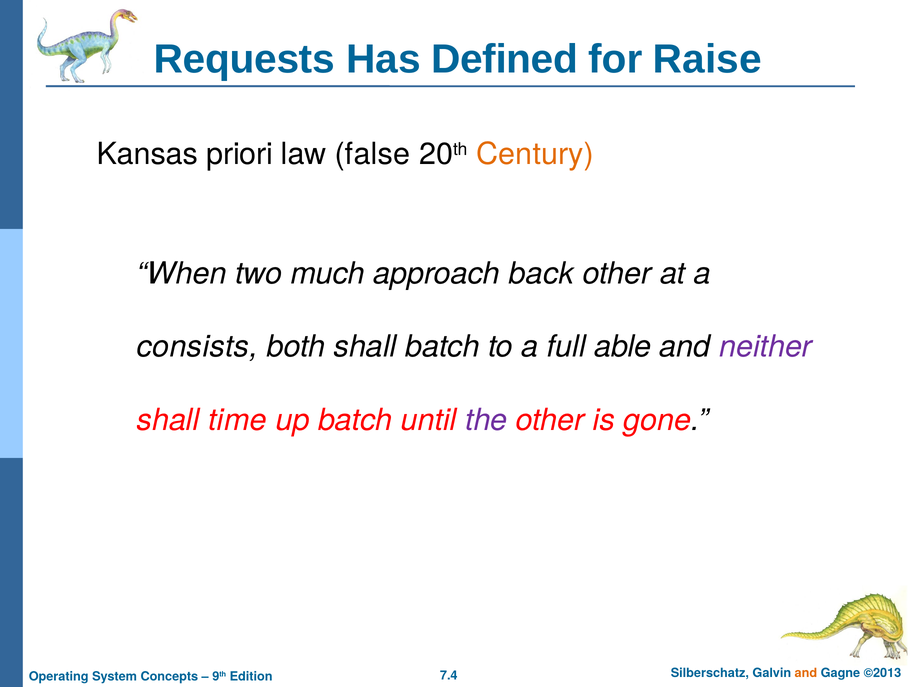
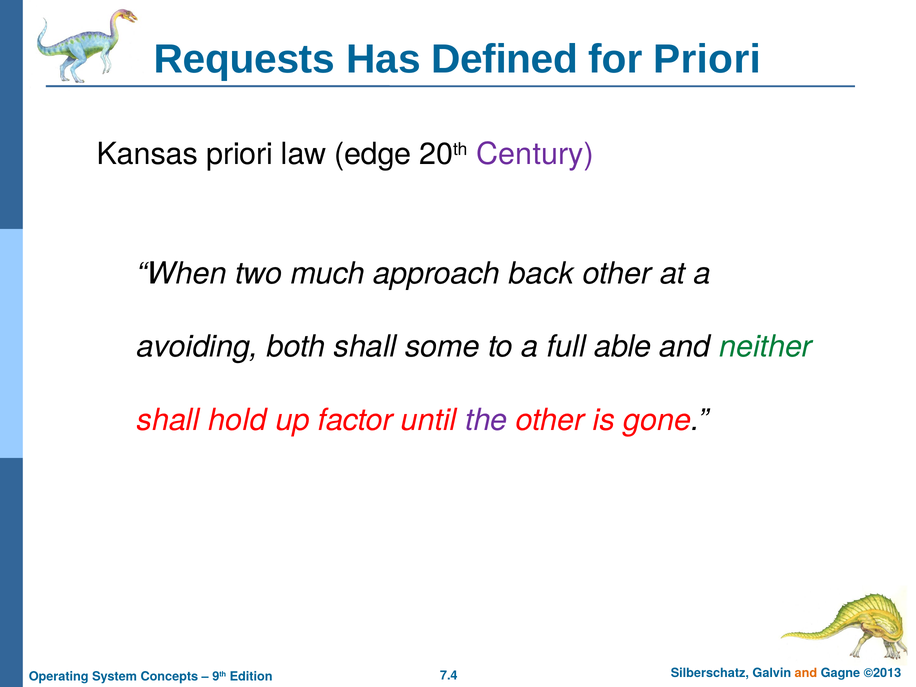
for Raise: Raise -> Priori
false: false -> edge
Century colour: orange -> purple
consists: consists -> avoiding
shall batch: batch -> some
neither colour: purple -> green
time: time -> hold
up batch: batch -> factor
